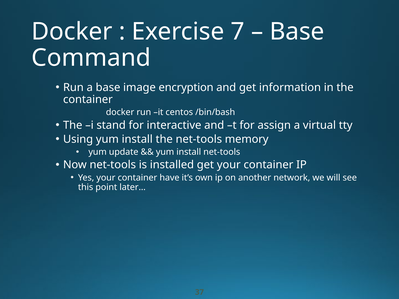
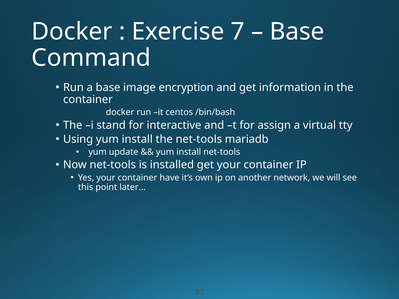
memory: memory -> mariadb
